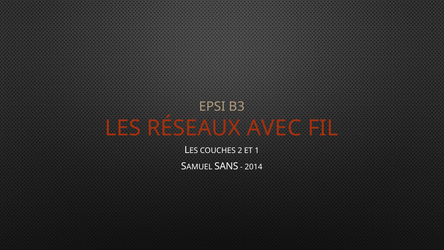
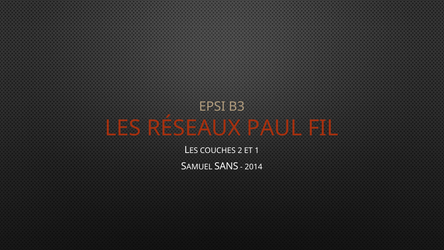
AVEC: AVEC -> PAUL
